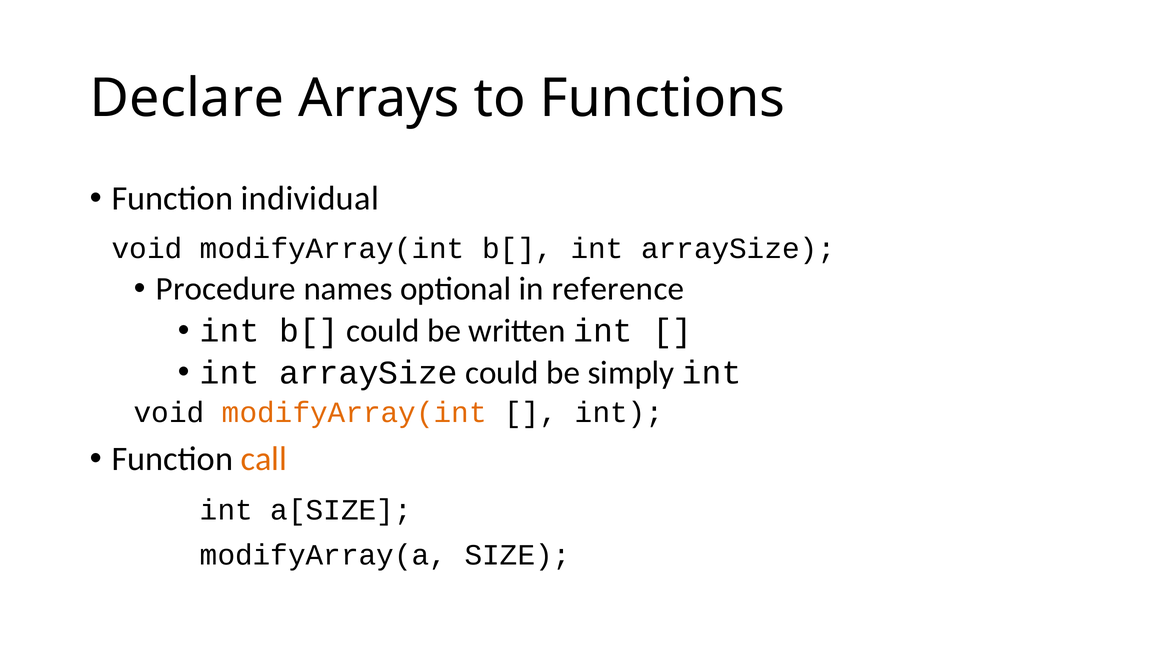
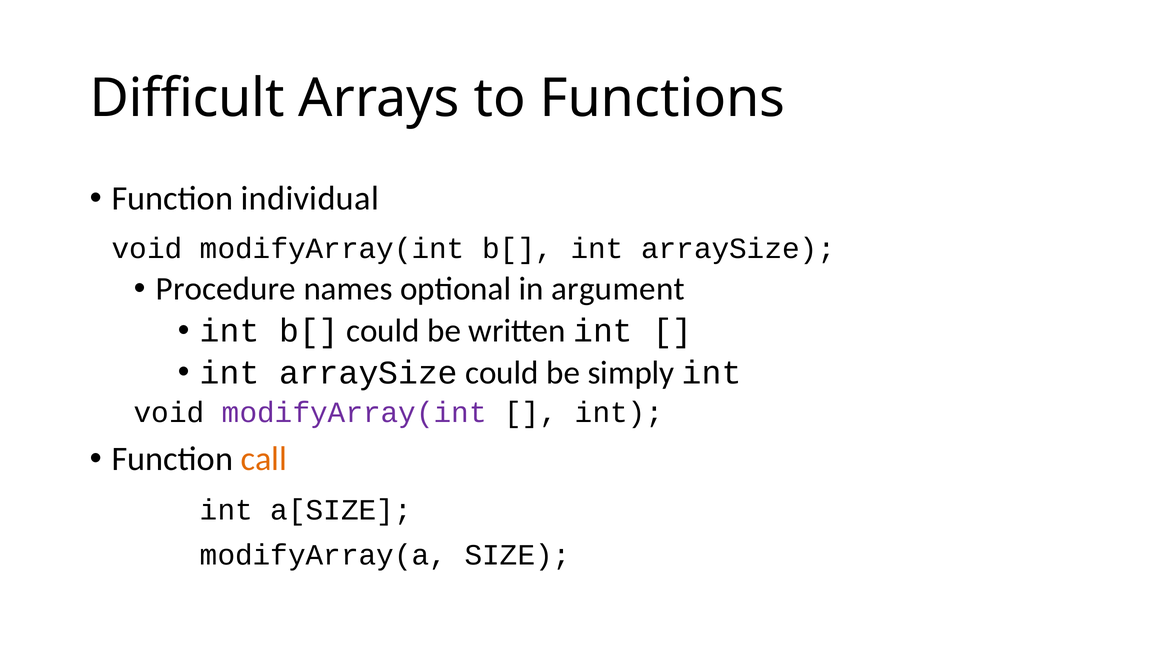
Declare: Declare -> Difficult
reference: reference -> argument
modifyArray(int at (354, 413) colour: orange -> purple
